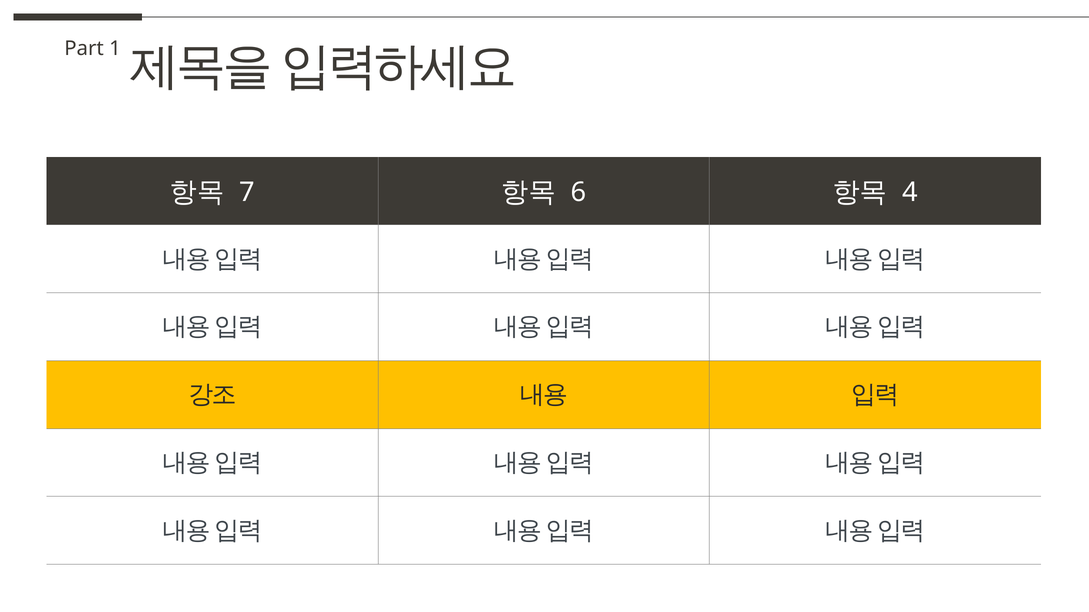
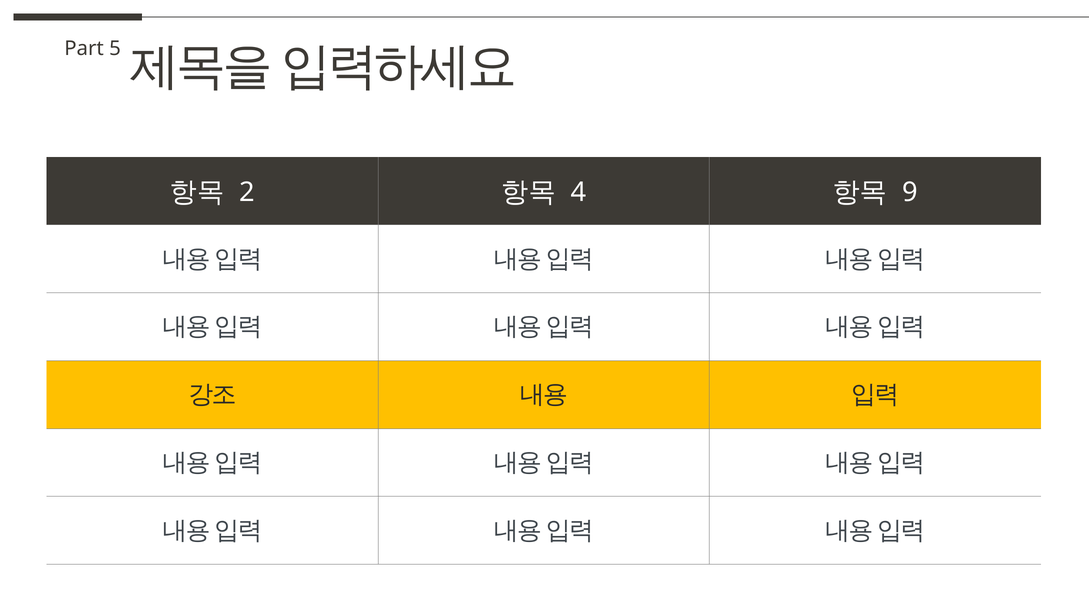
1: 1 -> 5
7: 7 -> 2
6: 6 -> 4
4: 4 -> 9
